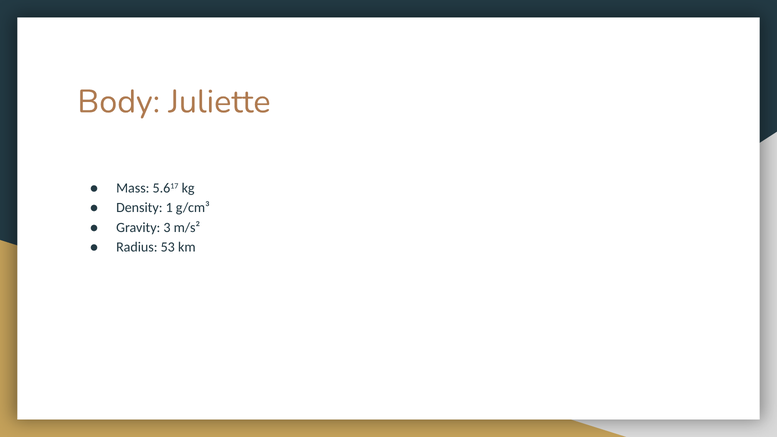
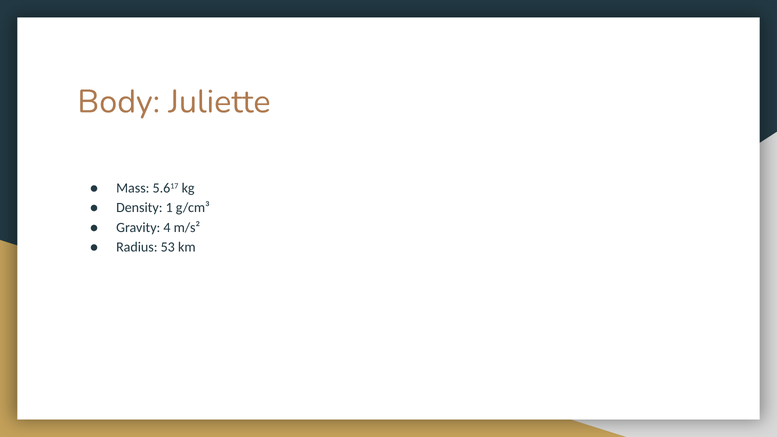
3: 3 -> 4
